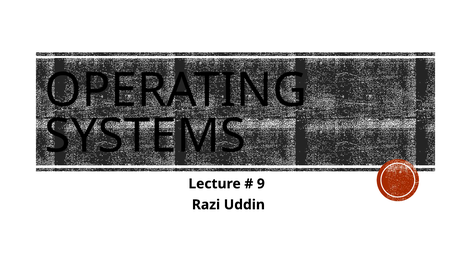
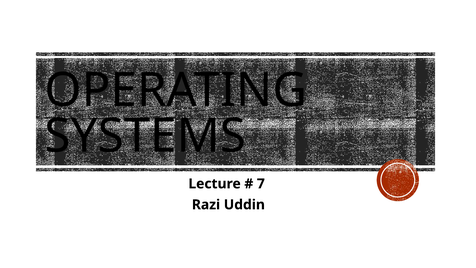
9: 9 -> 7
